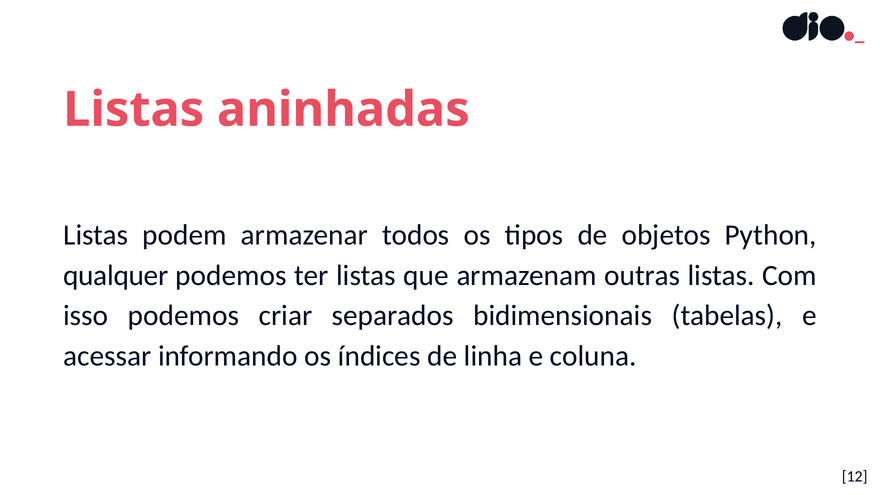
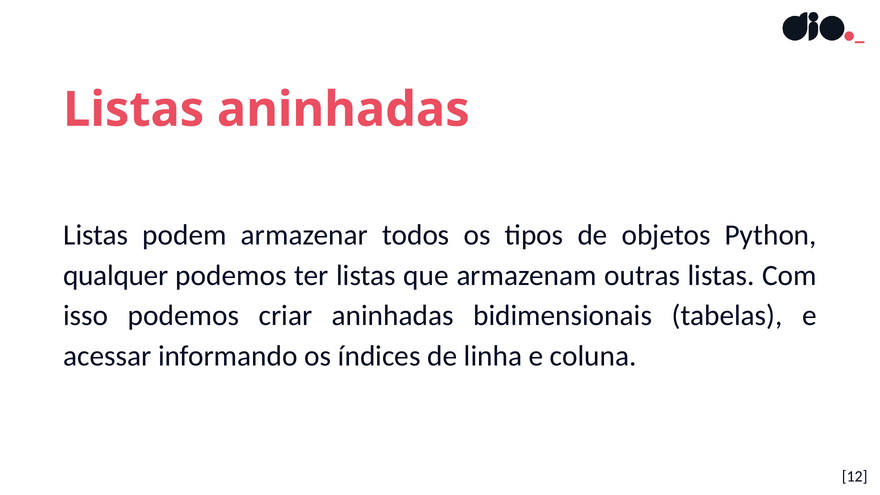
criar separados: separados -> aninhadas
